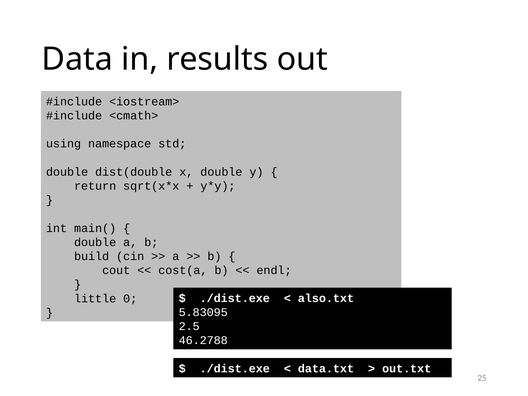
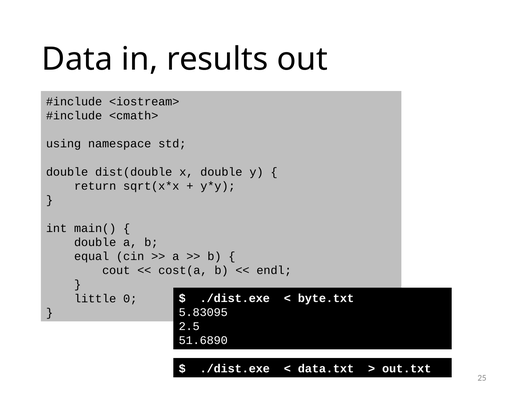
build: build -> equal
also.txt: also.txt -> byte.txt
46.2788: 46.2788 -> 51.6890
